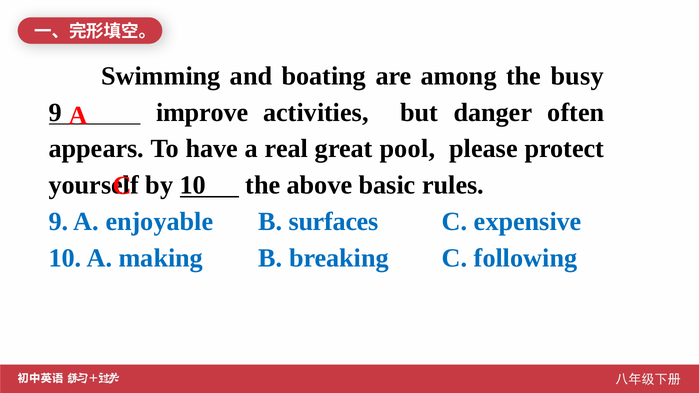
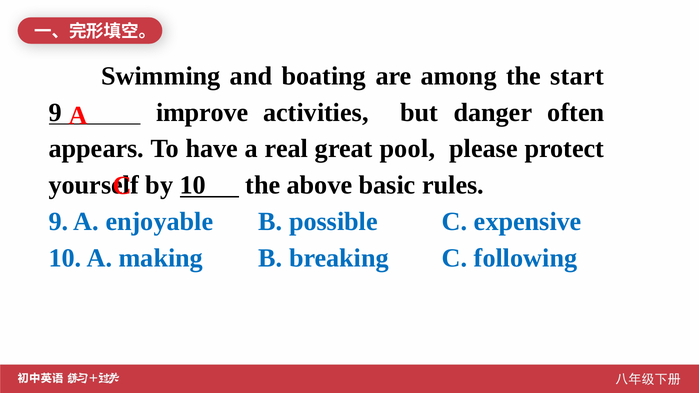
busy: busy -> start
surfaces: surfaces -> possible
